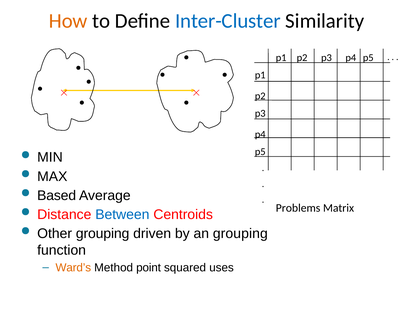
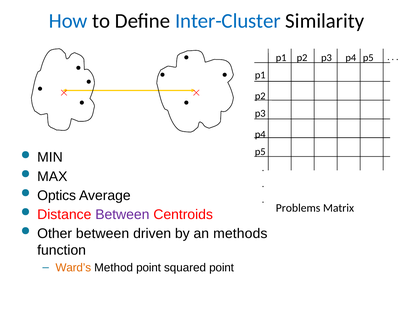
How colour: orange -> blue
Based: Based -> Optics
Between at (122, 215) colour: blue -> purple
Other grouping: grouping -> between
an grouping: grouping -> methods
squared uses: uses -> point
